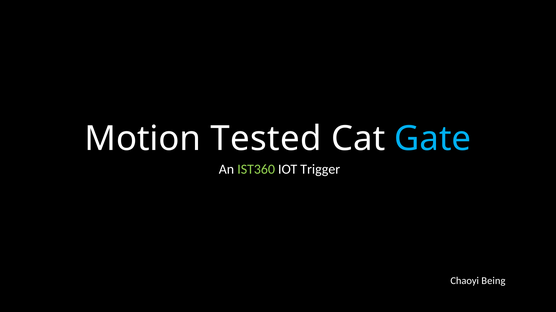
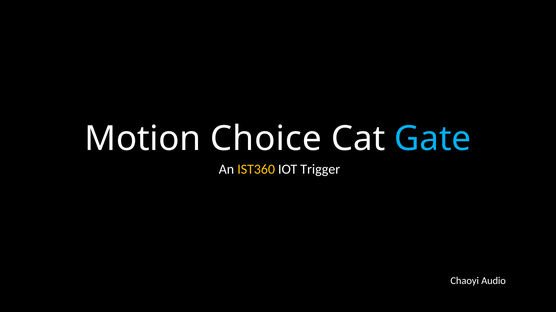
Tested: Tested -> Choice
IST360 colour: light green -> yellow
Being: Being -> Audio
